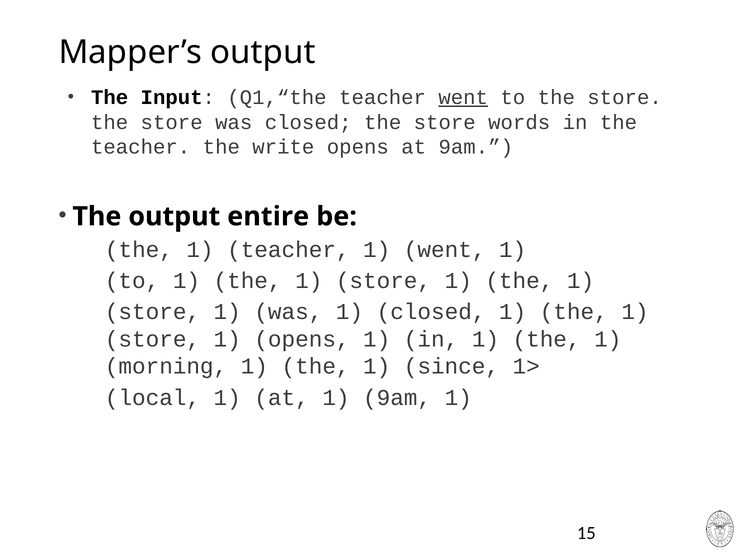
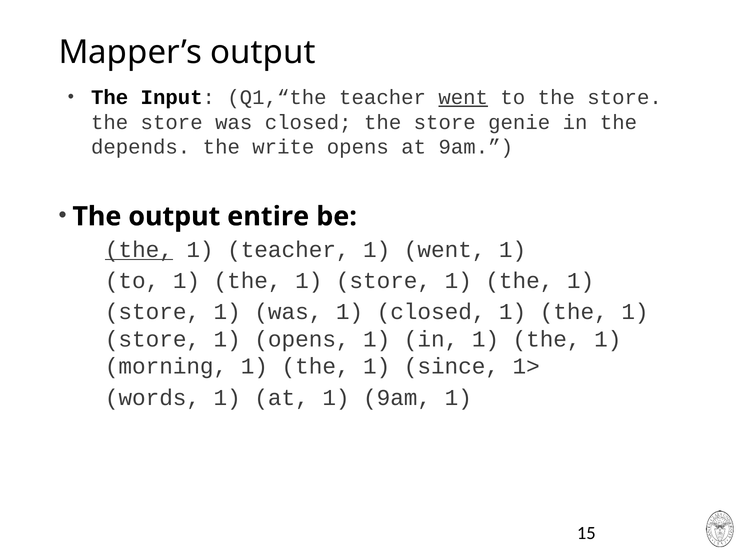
words: words -> genie
teacher at (141, 147): teacher -> depends
the at (139, 249) underline: none -> present
local: local -> words
